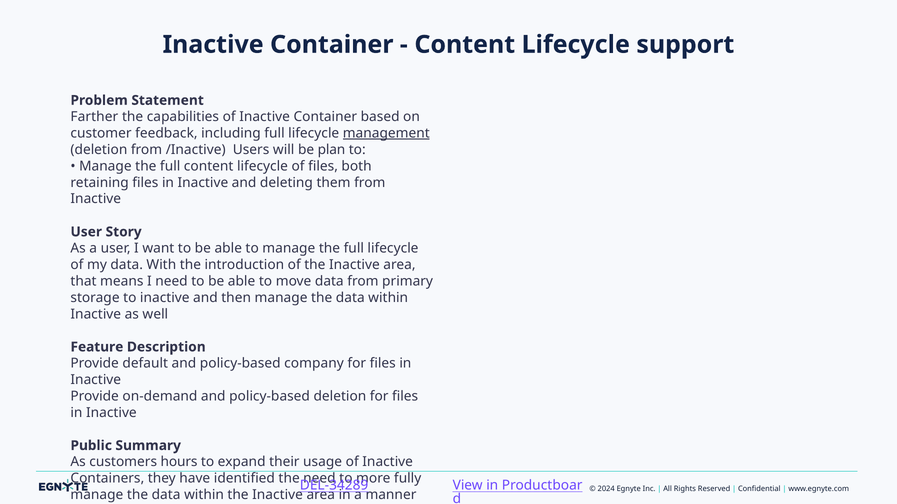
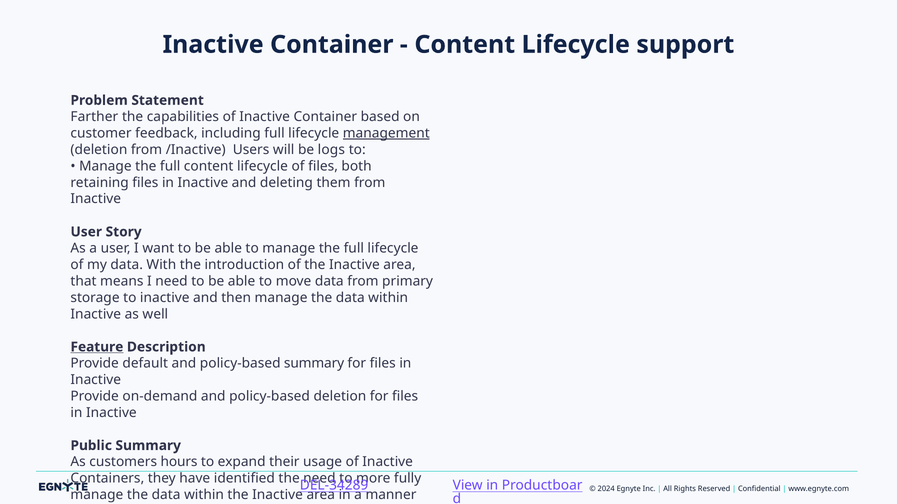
plan: plan -> logs
Feature underline: none -> present
policy-based company: company -> summary
